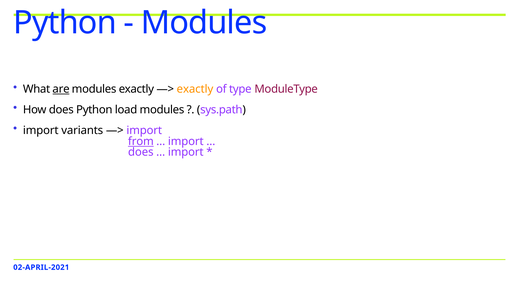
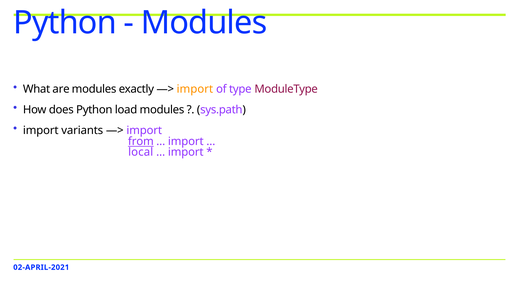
are underline: present -> none
exactly at (195, 89): exactly -> import
does at (141, 152): does -> local
